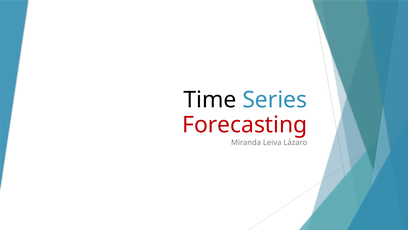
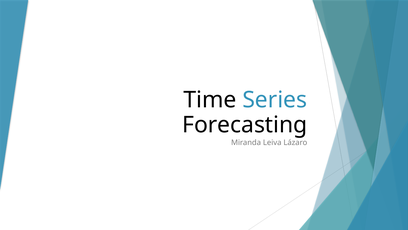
Forecasting colour: red -> black
